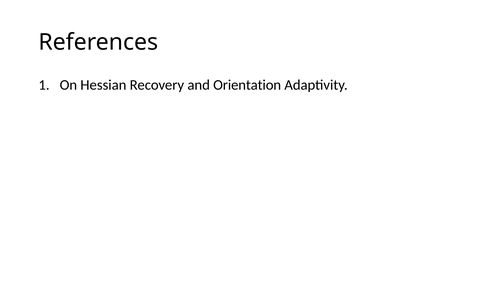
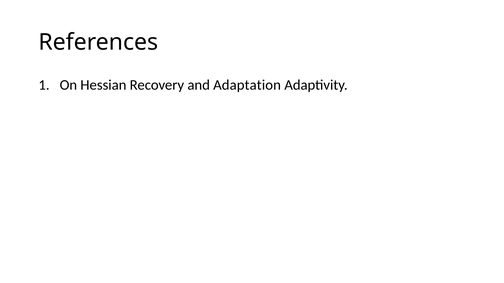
Orientation: Orientation -> Adaptation
